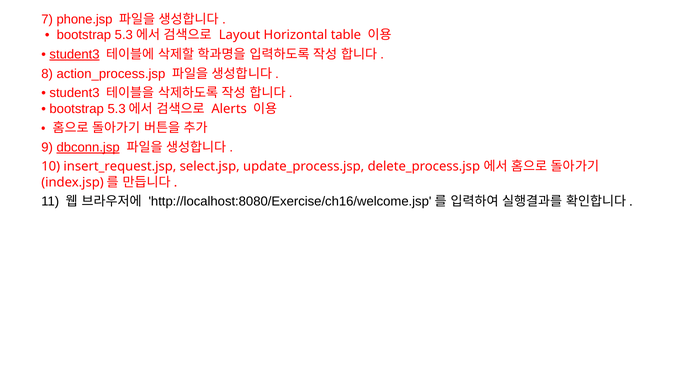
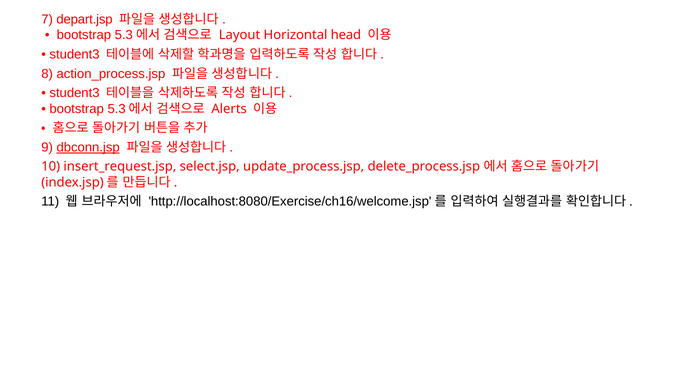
phone.jsp: phone.jsp -> depart.jsp
table: table -> head
student3 at (75, 54) underline: present -> none
